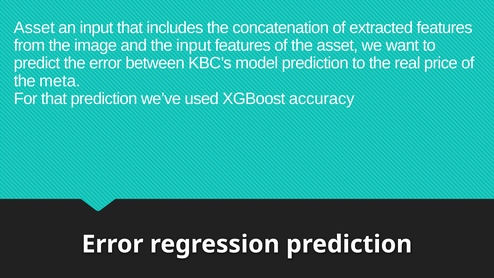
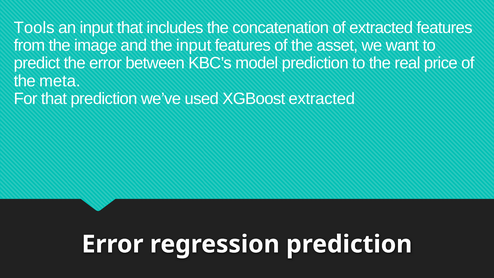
Asset at (34, 28): Asset -> Tools
XGBoost accuracy: accuracy -> extracted
